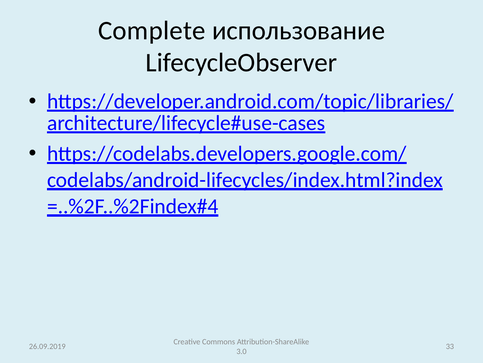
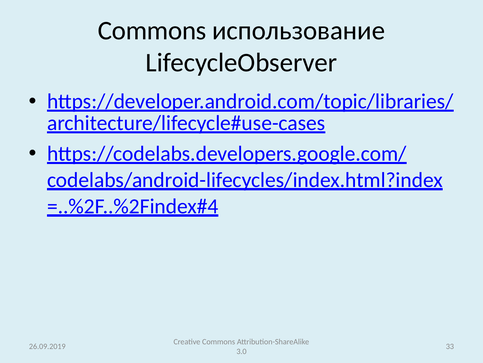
Complete at (152, 30): Complete -> Commons
